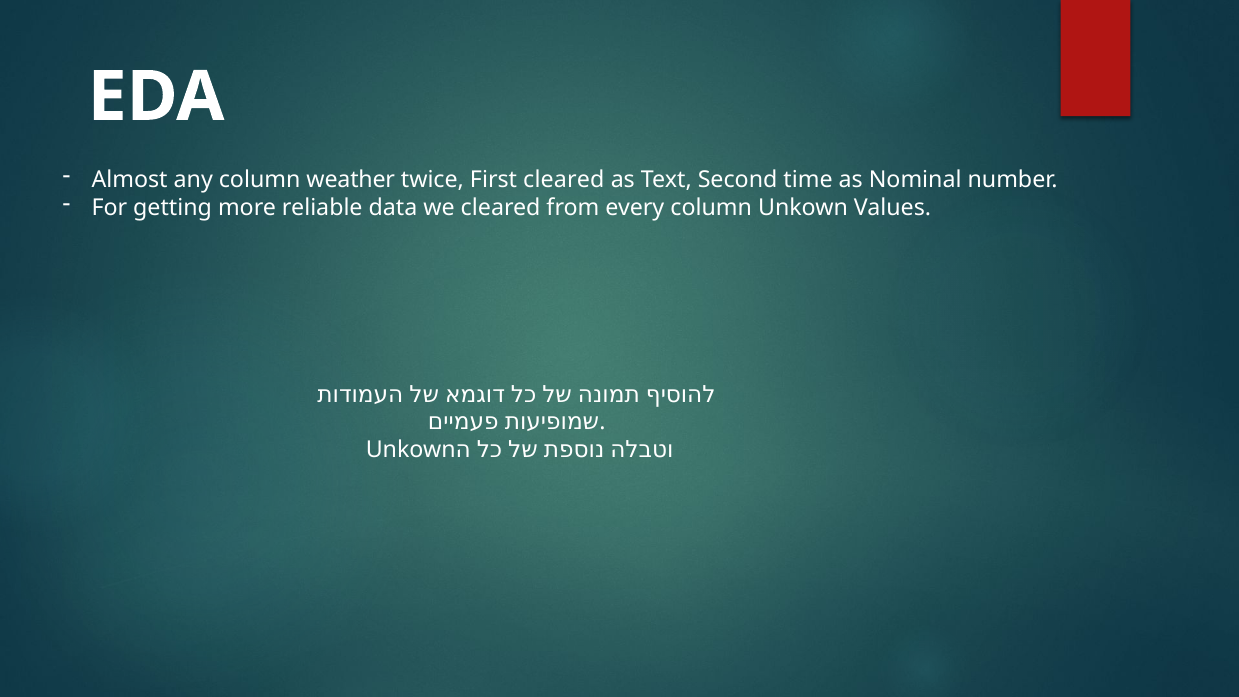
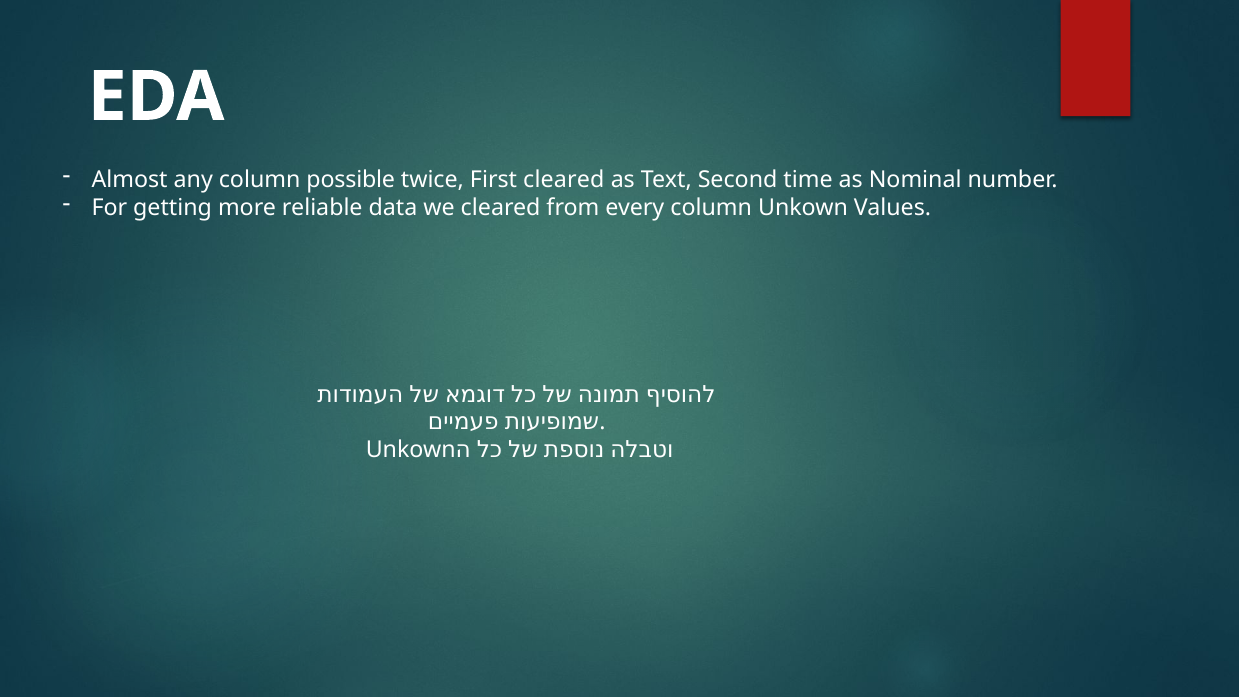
weather: weather -> possible
